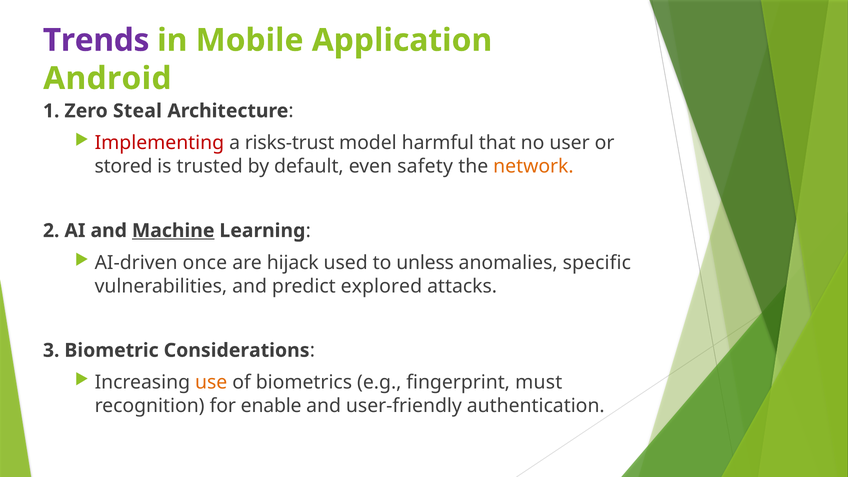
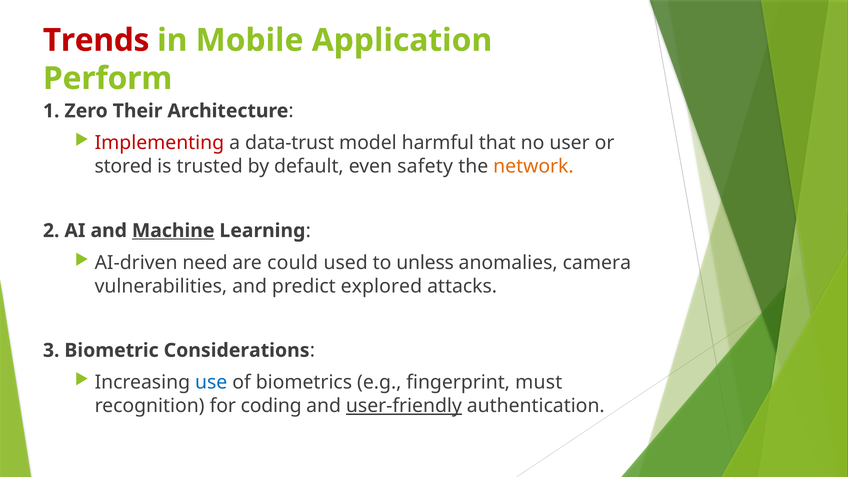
Trends colour: purple -> red
Android: Android -> Perform
Steal: Steal -> Their
risks-trust: risks-trust -> data-trust
once: once -> need
hijack: hijack -> could
specific: specific -> camera
use colour: orange -> blue
enable: enable -> coding
user-friendly underline: none -> present
